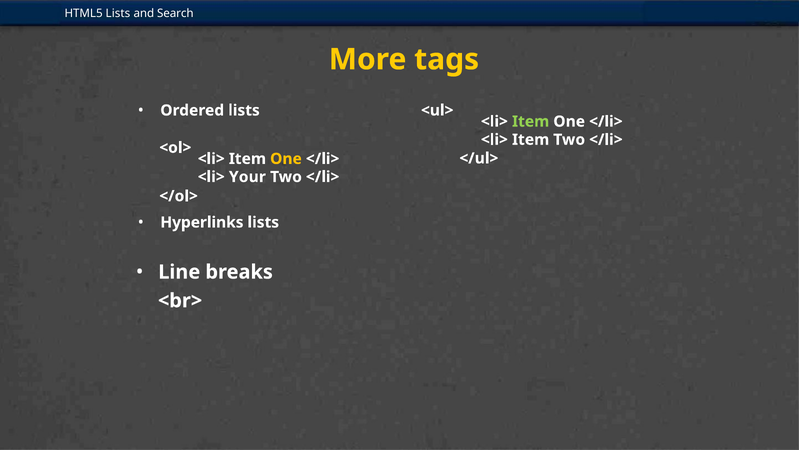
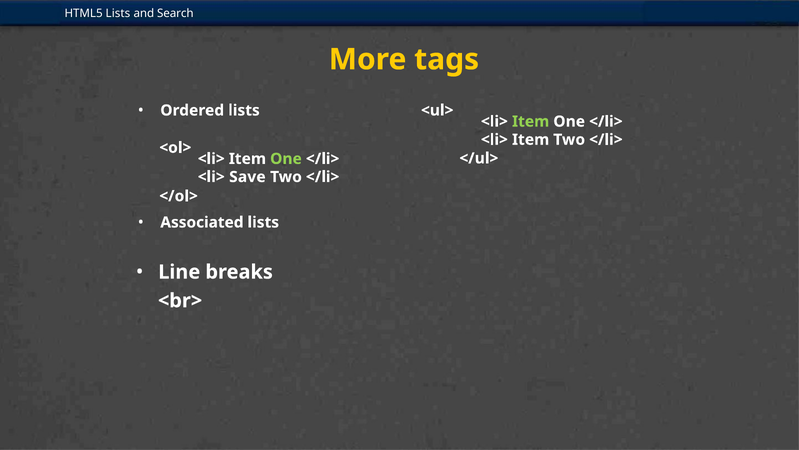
One at (286, 159) colour: yellow -> light green
Your: Your -> Save
Hyperlinks: Hyperlinks -> Associated
